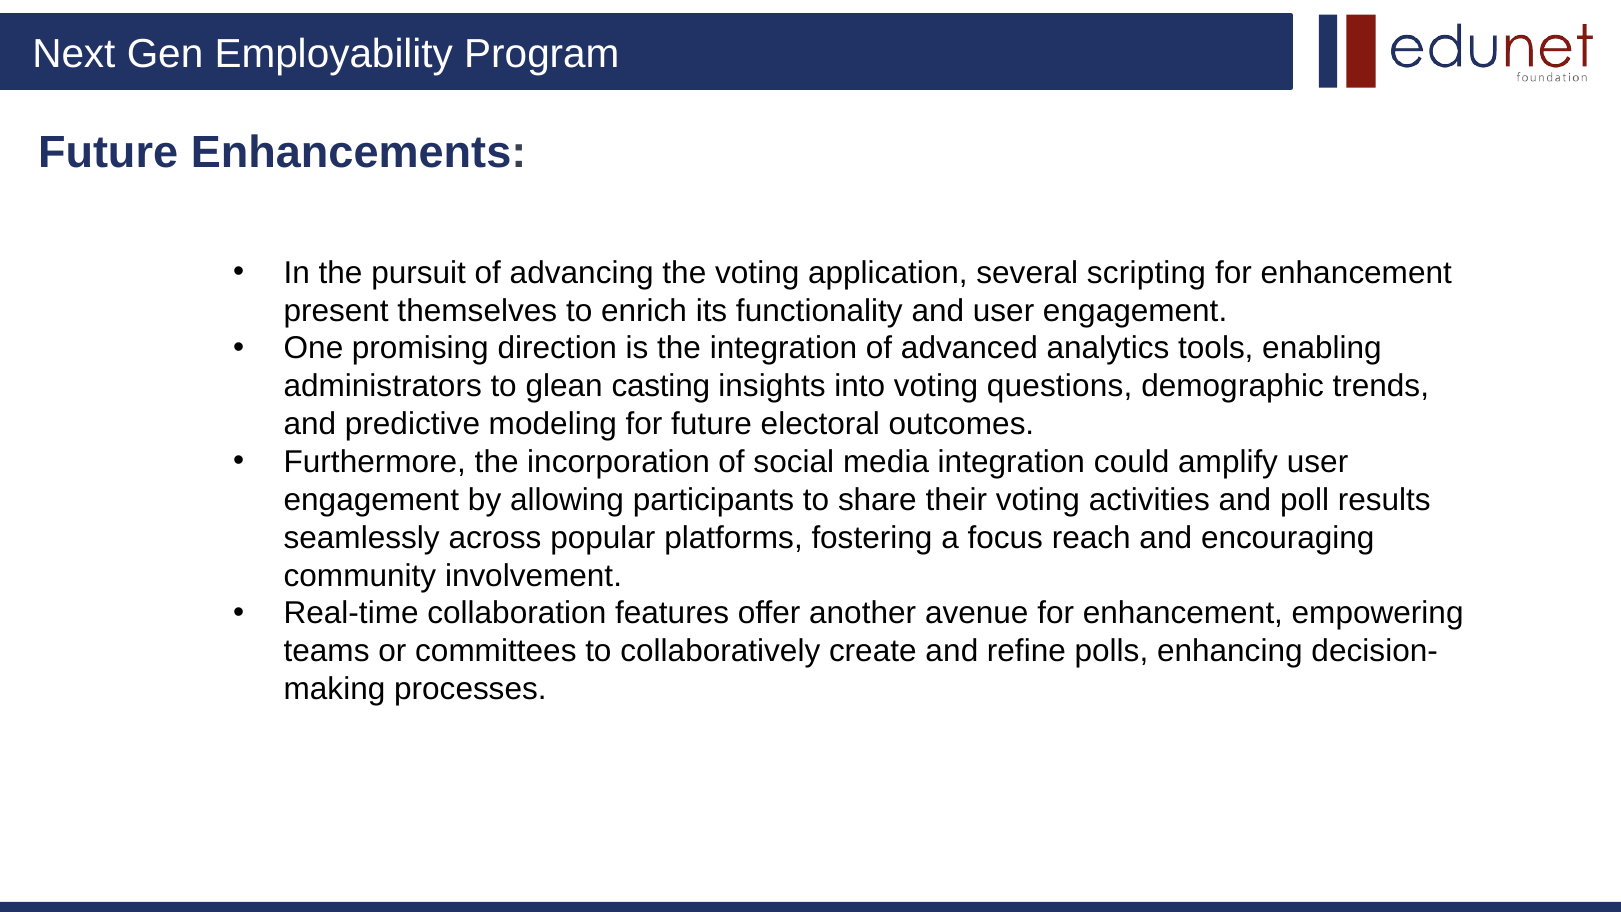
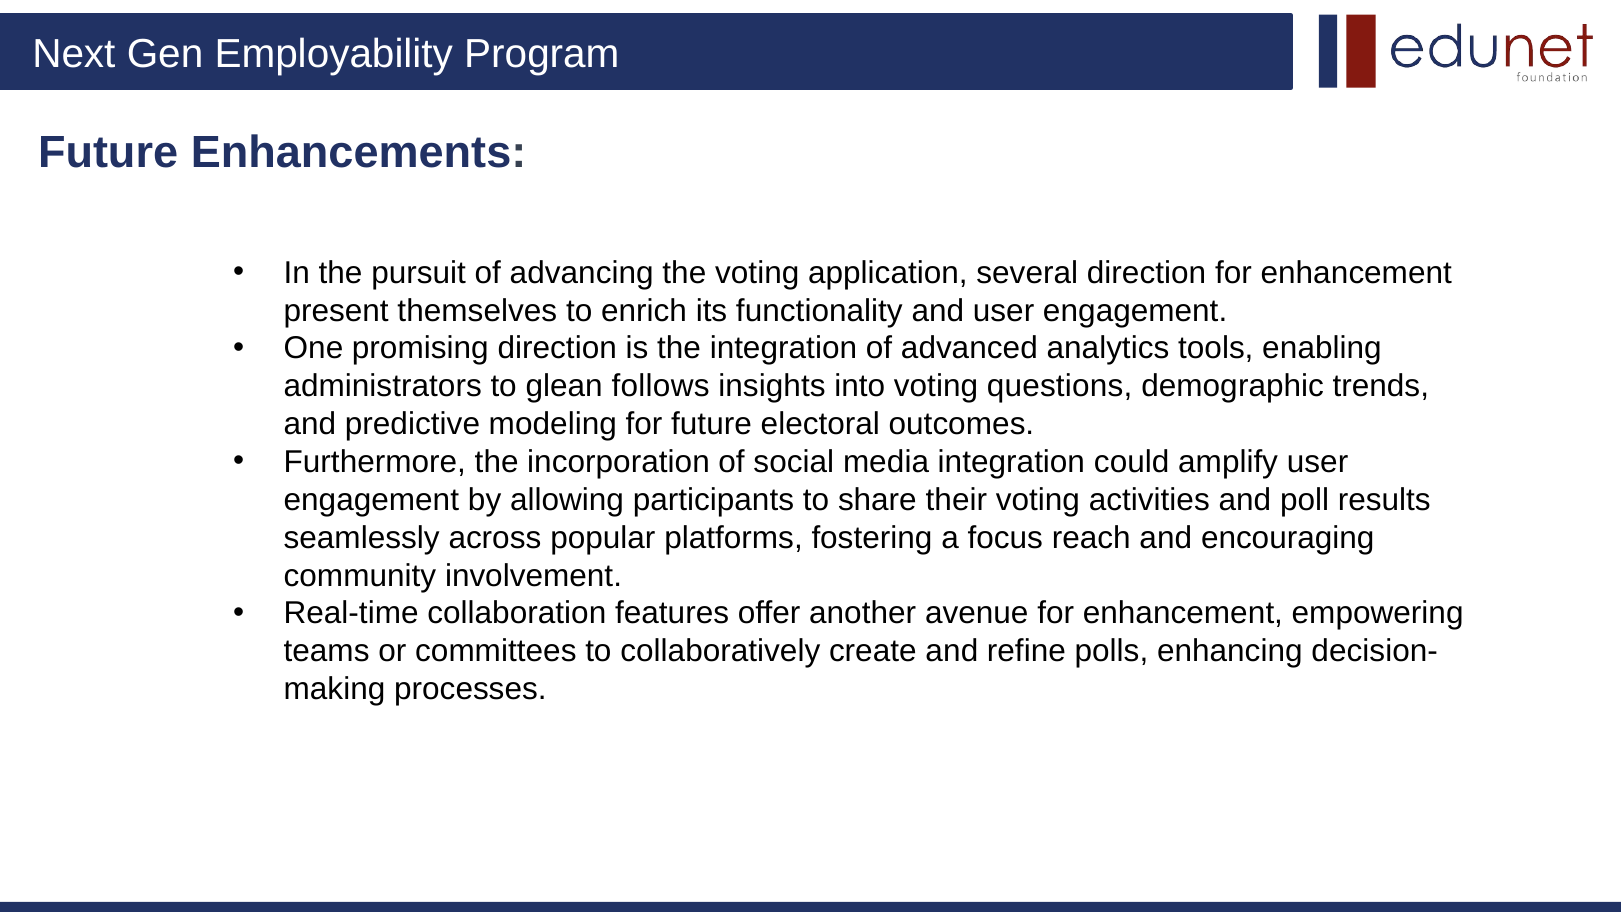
several scripting: scripting -> direction
casting: casting -> follows
